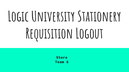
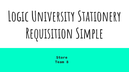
Logout: Logout -> Simple
